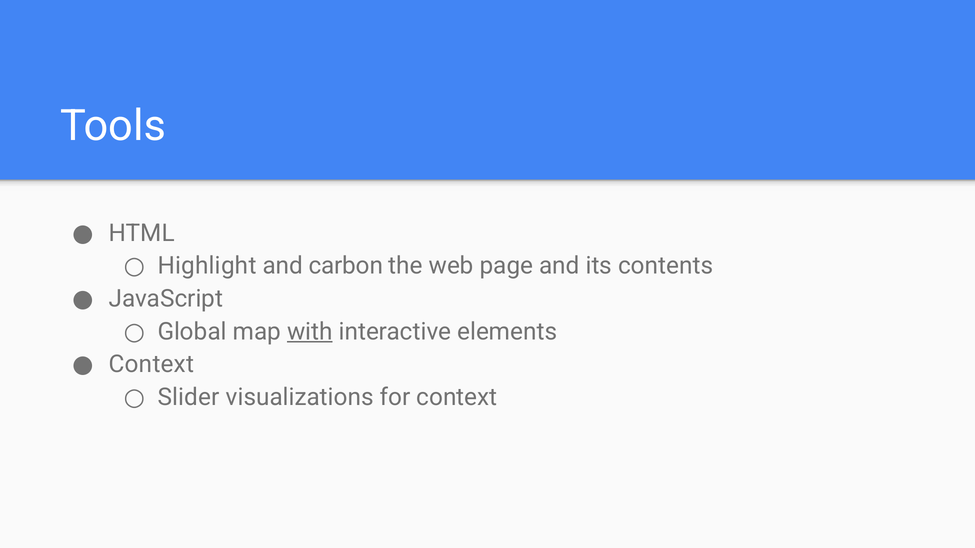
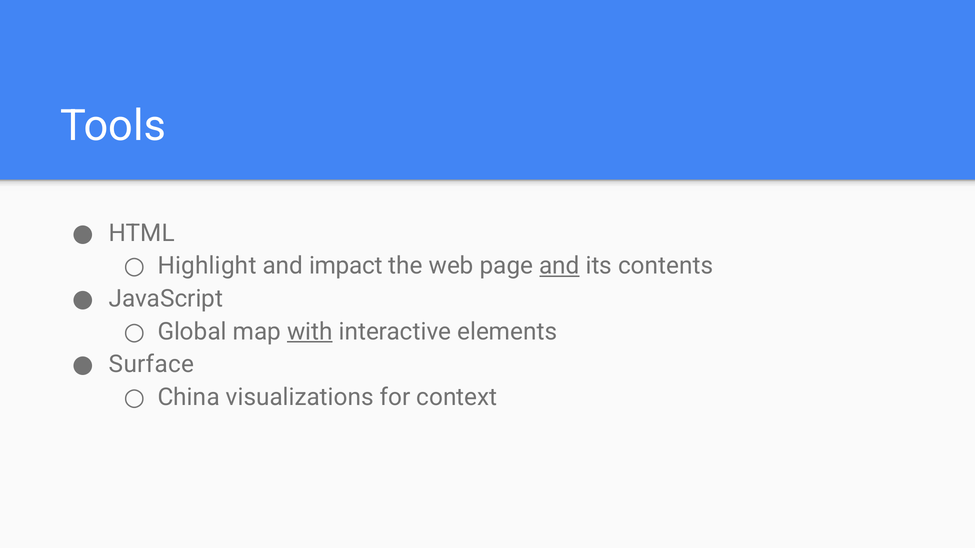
carbon: carbon -> impact
and at (559, 266) underline: none -> present
Context at (151, 365): Context -> Surface
Slider: Slider -> China
